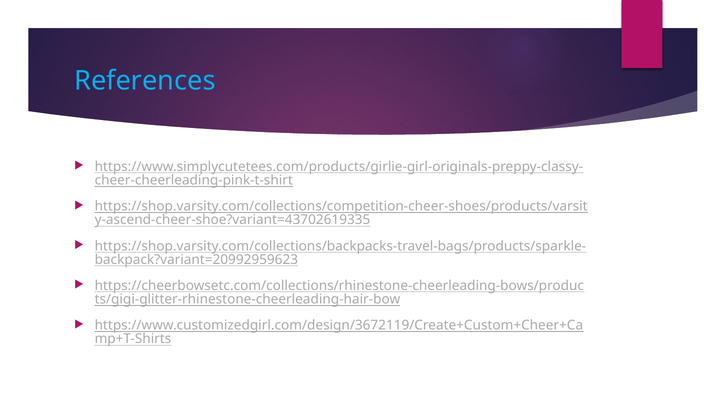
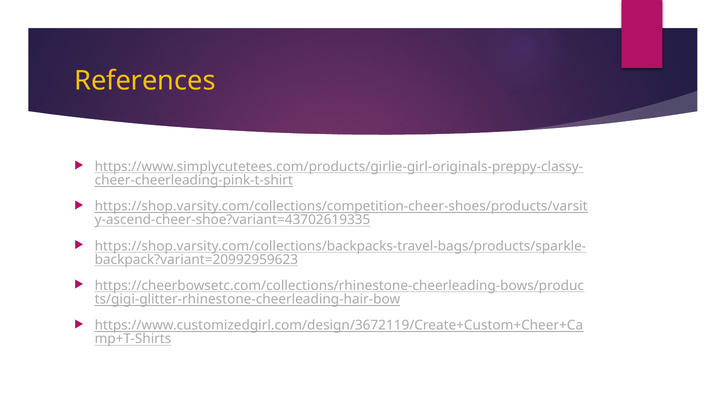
References colour: light blue -> yellow
